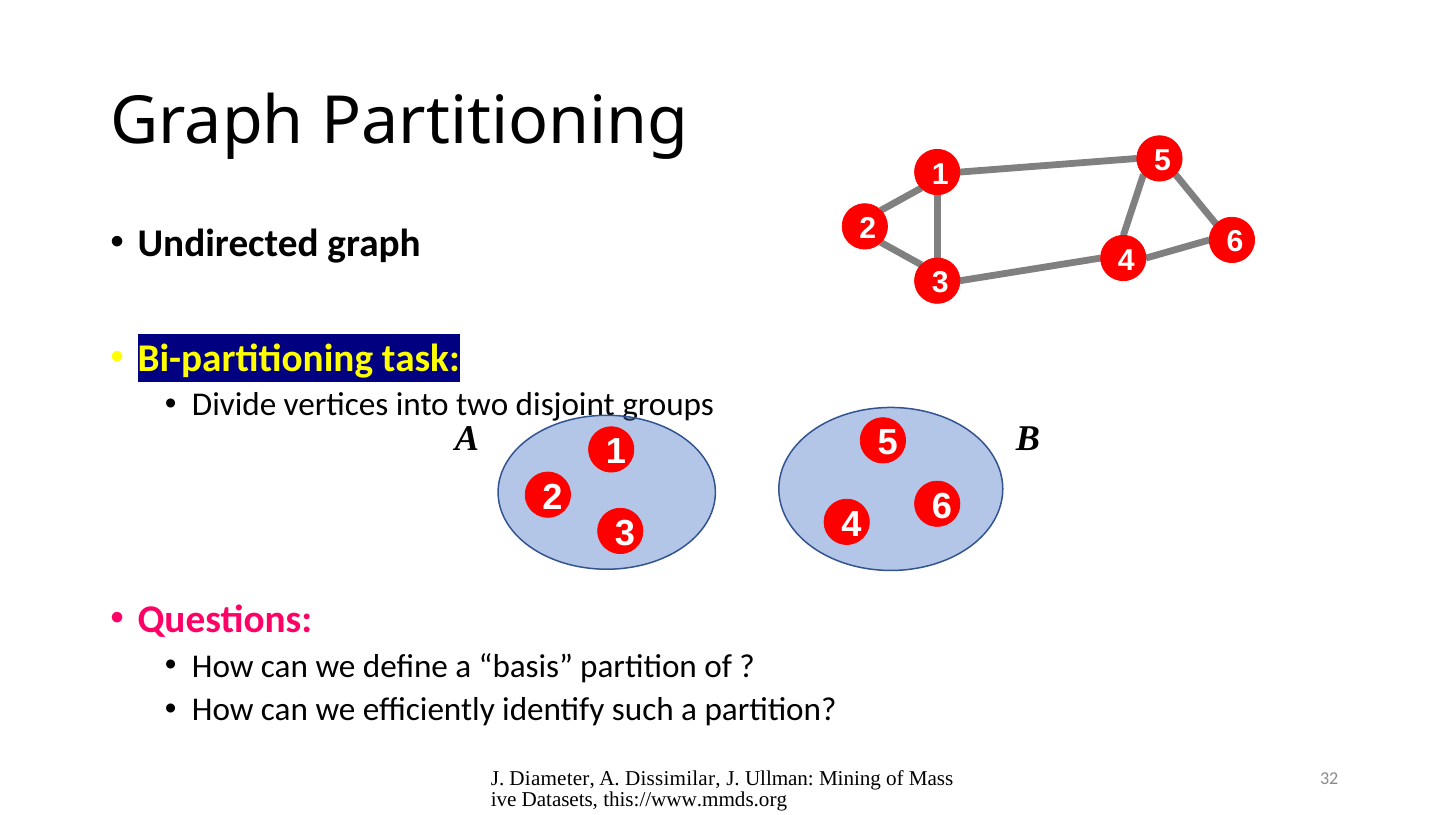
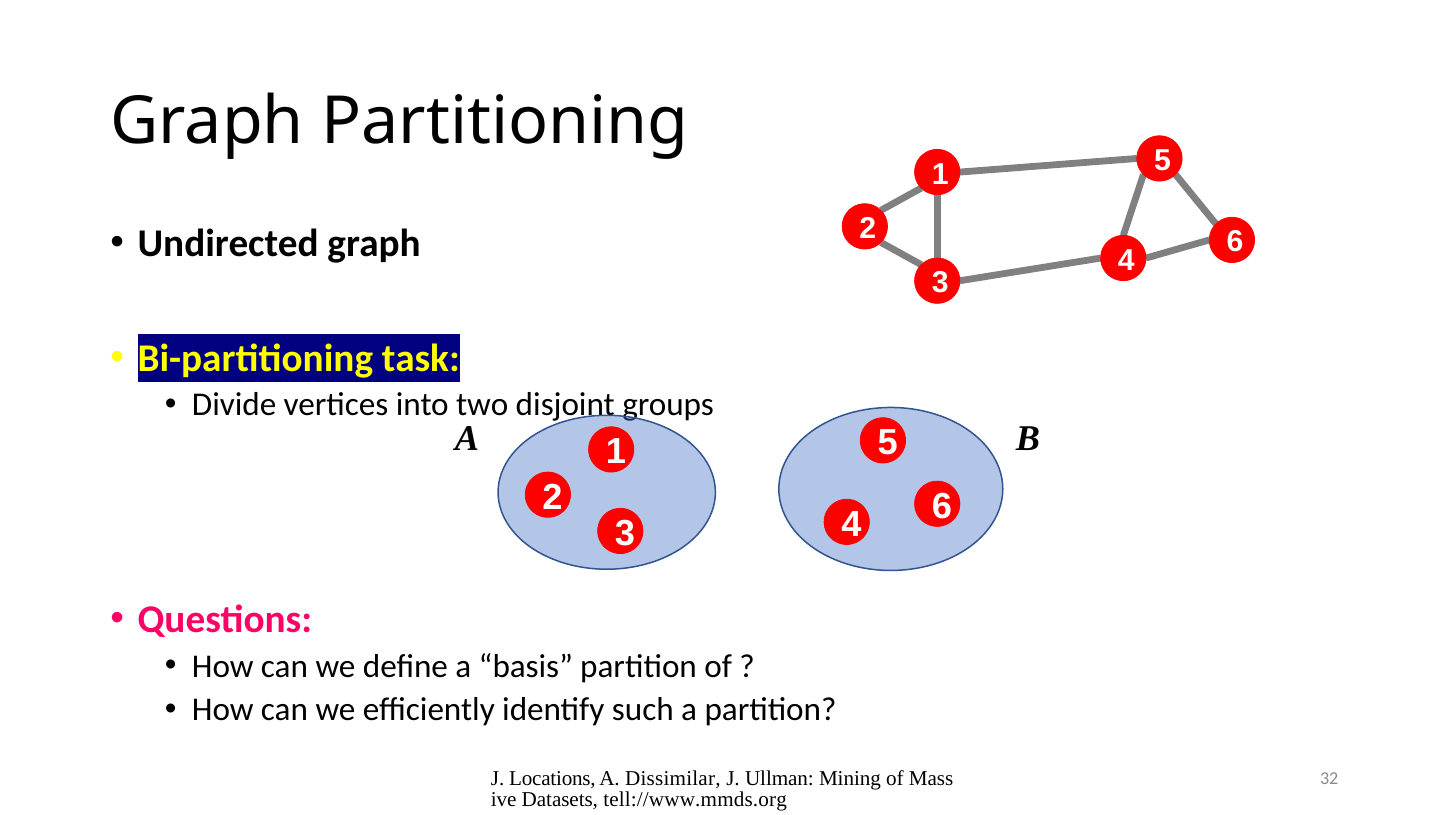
Diameter: Diameter -> Locations
this://www.mmds.org: this://www.mmds.org -> tell://www.mmds.org
